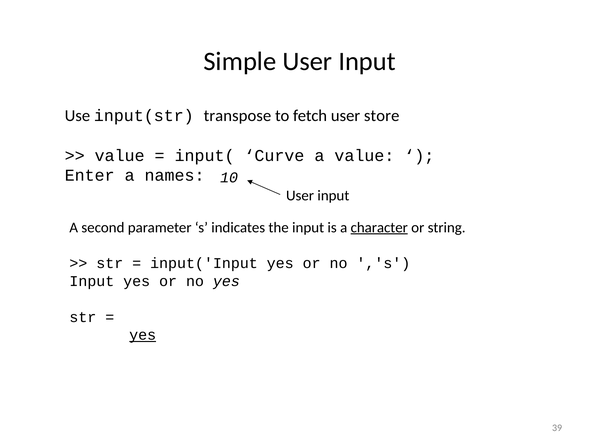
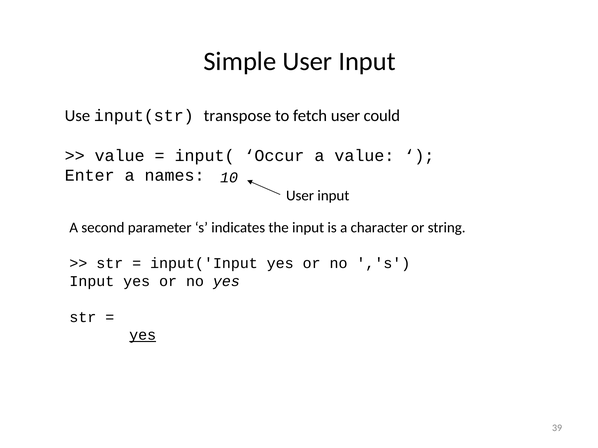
store: store -> could
Curve: Curve -> Occur
character underline: present -> none
